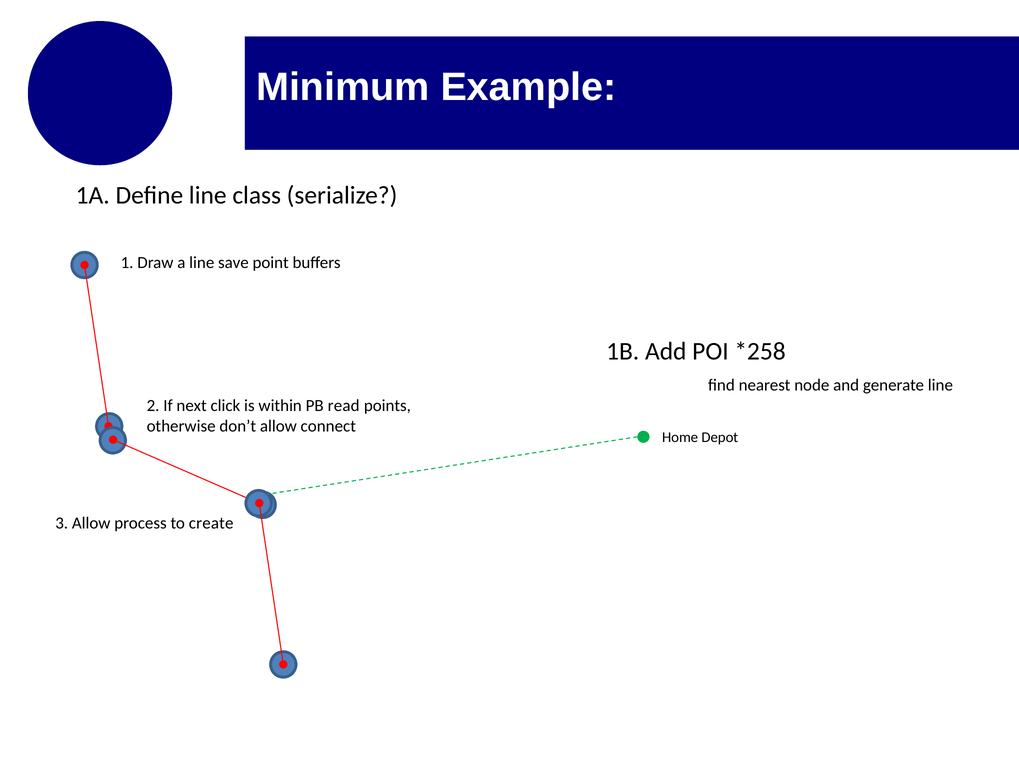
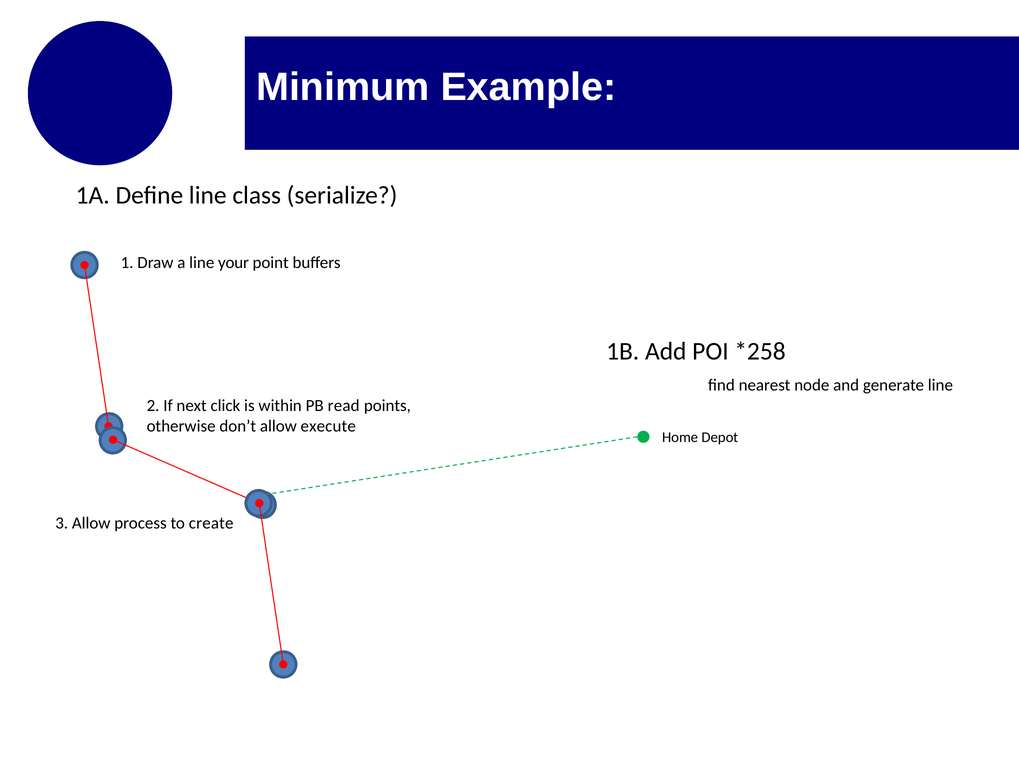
save: save -> your
connect: connect -> execute
